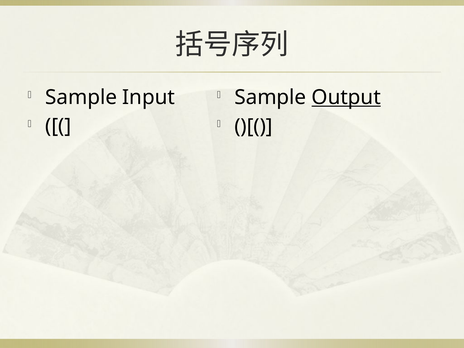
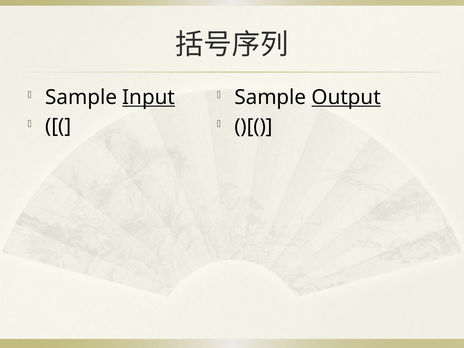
Input underline: none -> present
